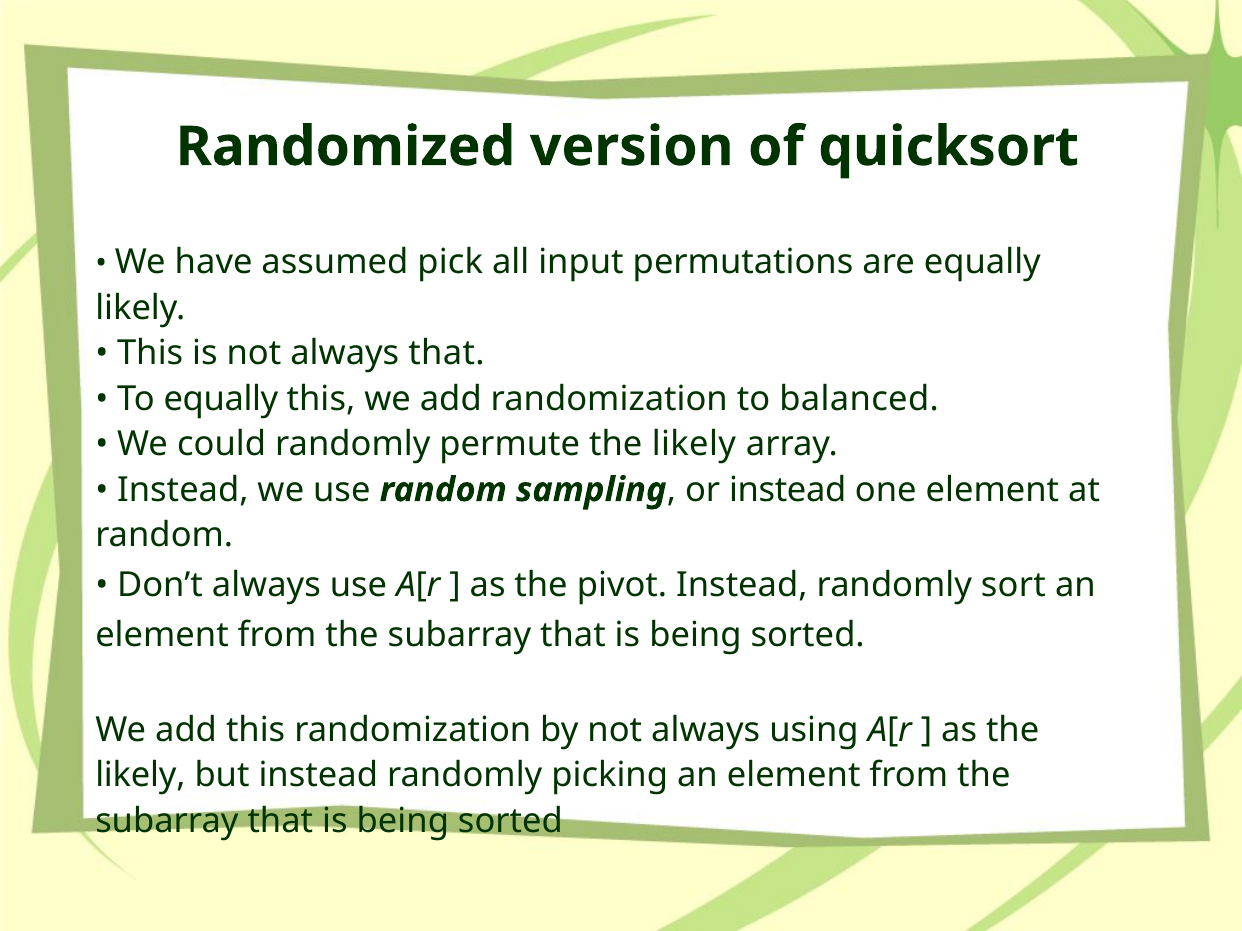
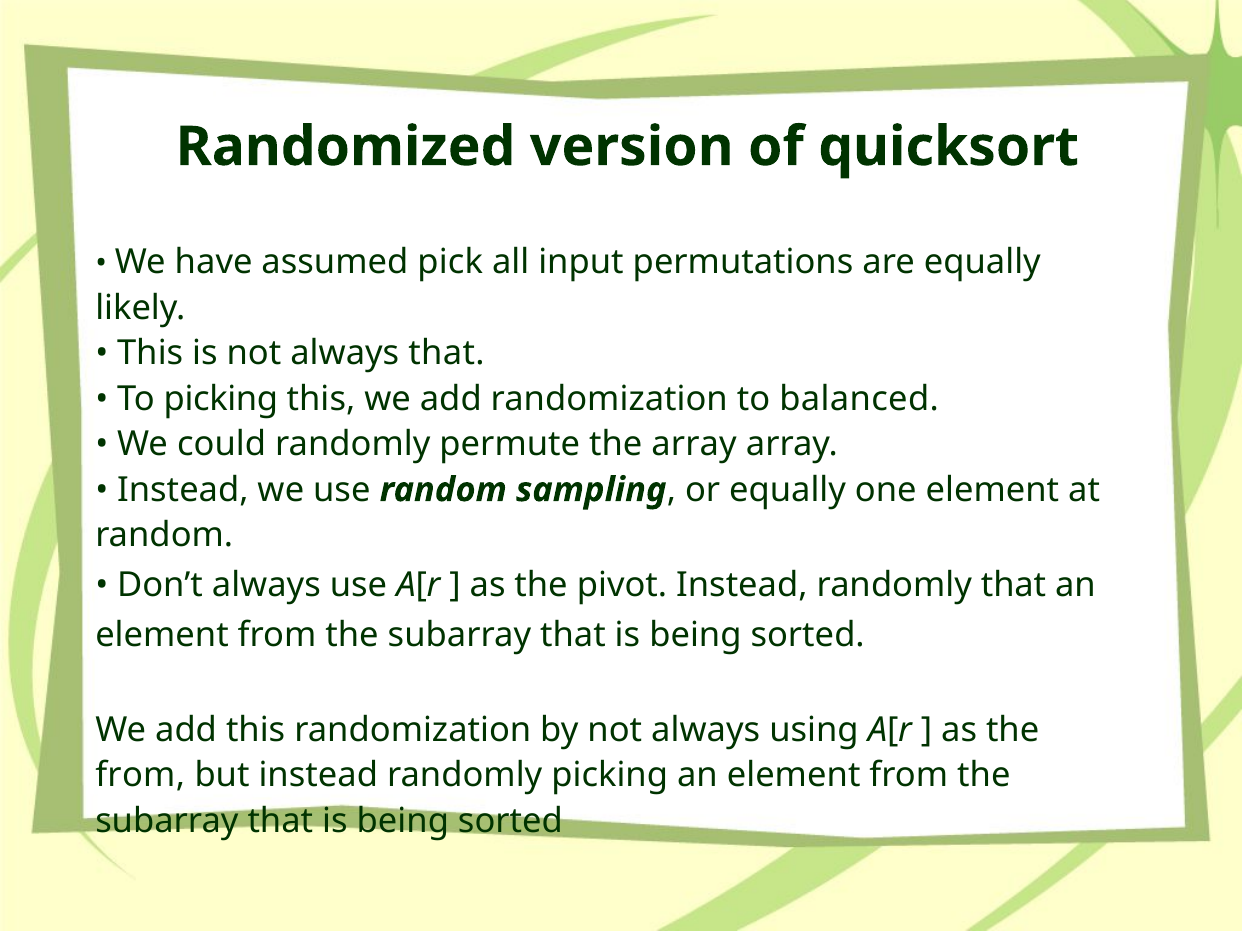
To equally: equally -> picking
permute the likely: likely -> array
or instead: instead -> equally
randomly sort: sort -> that
likely at (140, 776): likely -> from
